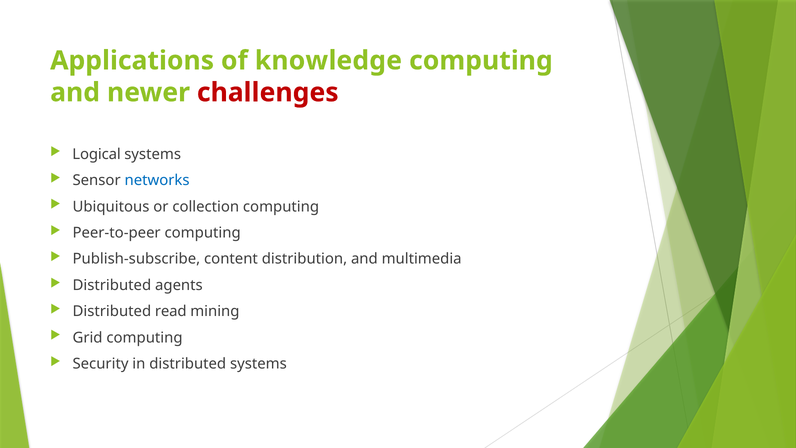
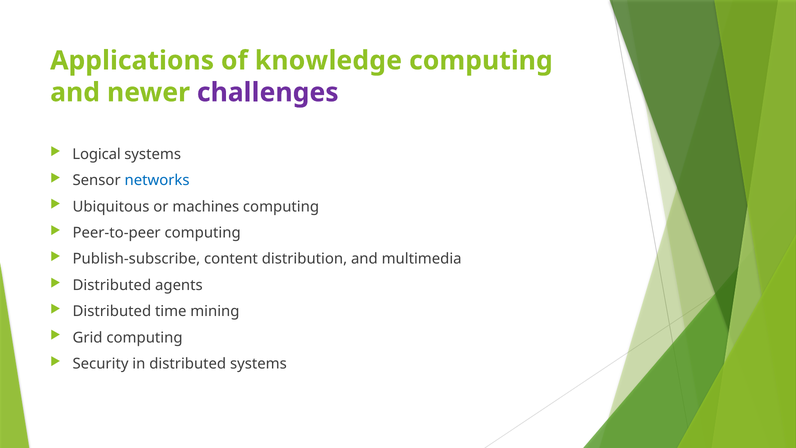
challenges colour: red -> purple
collection: collection -> machines
read: read -> time
